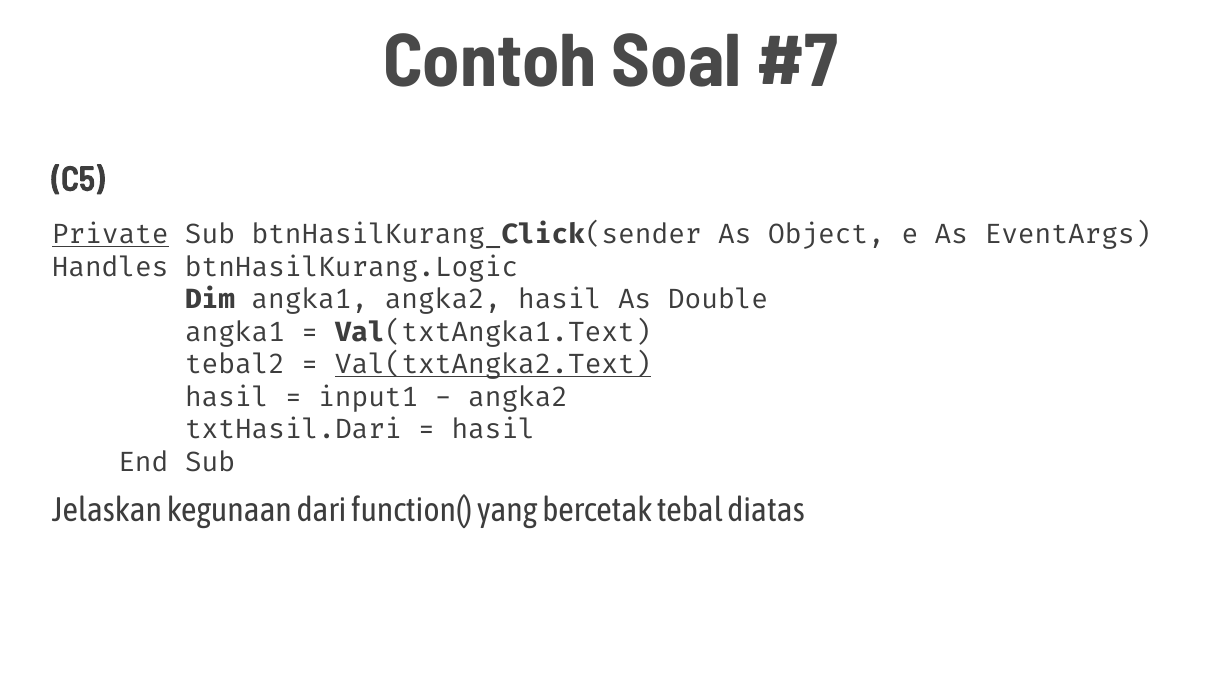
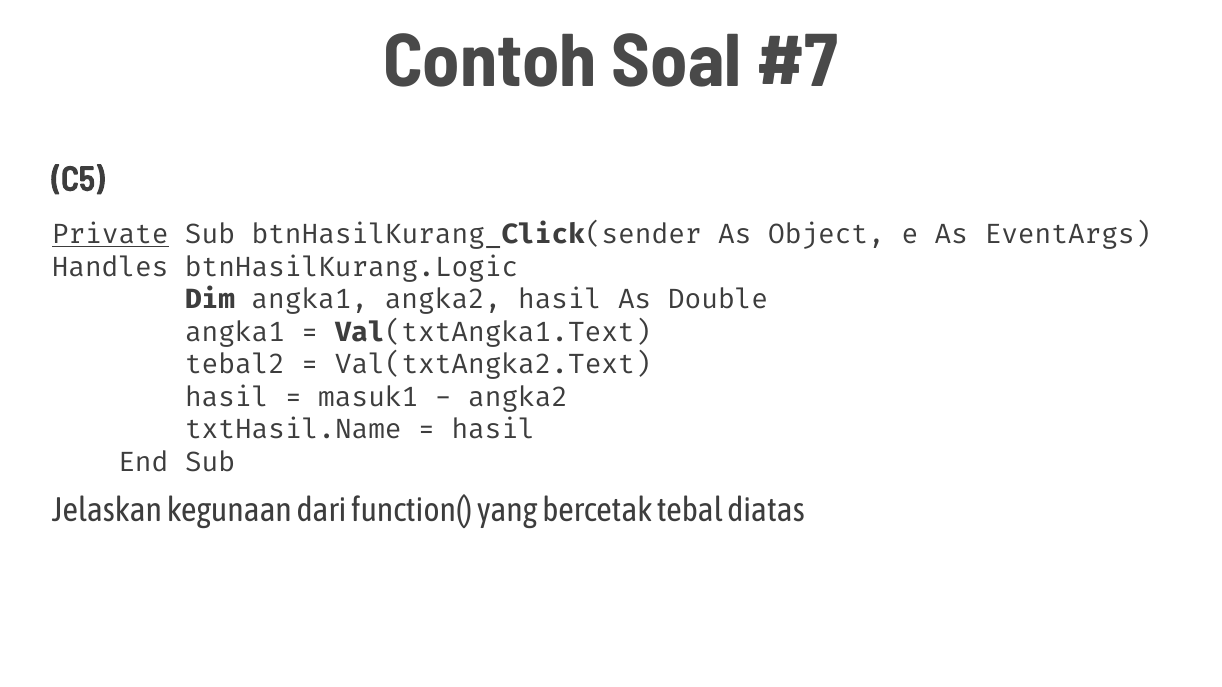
Val(txtAngka2.Text underline: present -> none
input1: input1 -> masuk1
txtHasil.Dari: txtHasil.Dari -> txtHasil.Name
